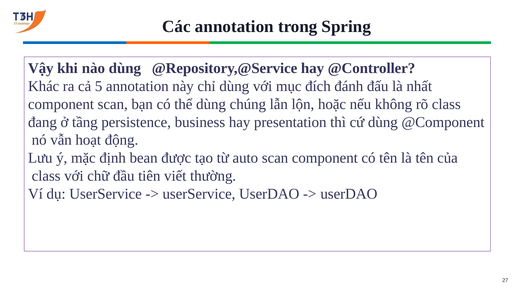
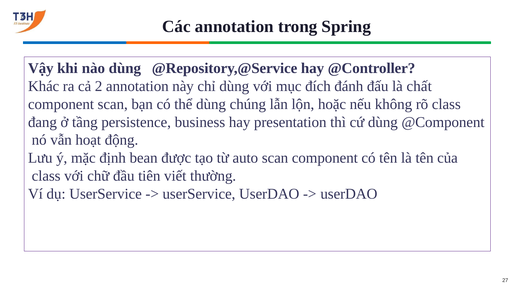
5: 5 -> 2
nhất: nhất -> chất
